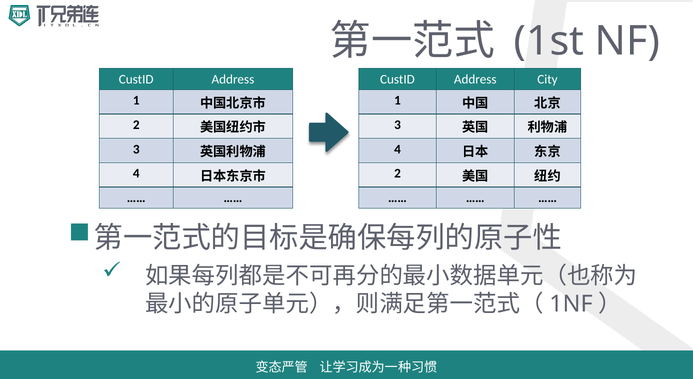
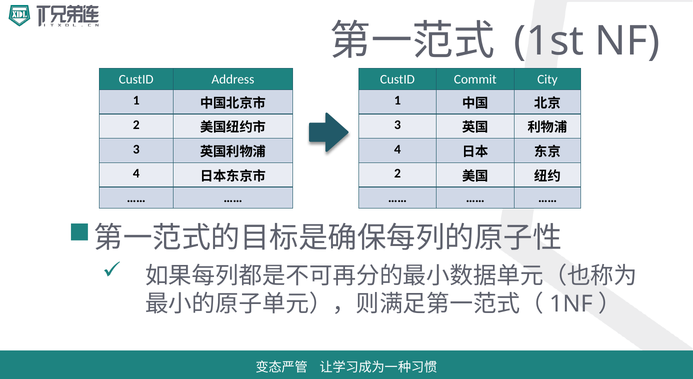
Address at (475, 79): Address -> Commit
